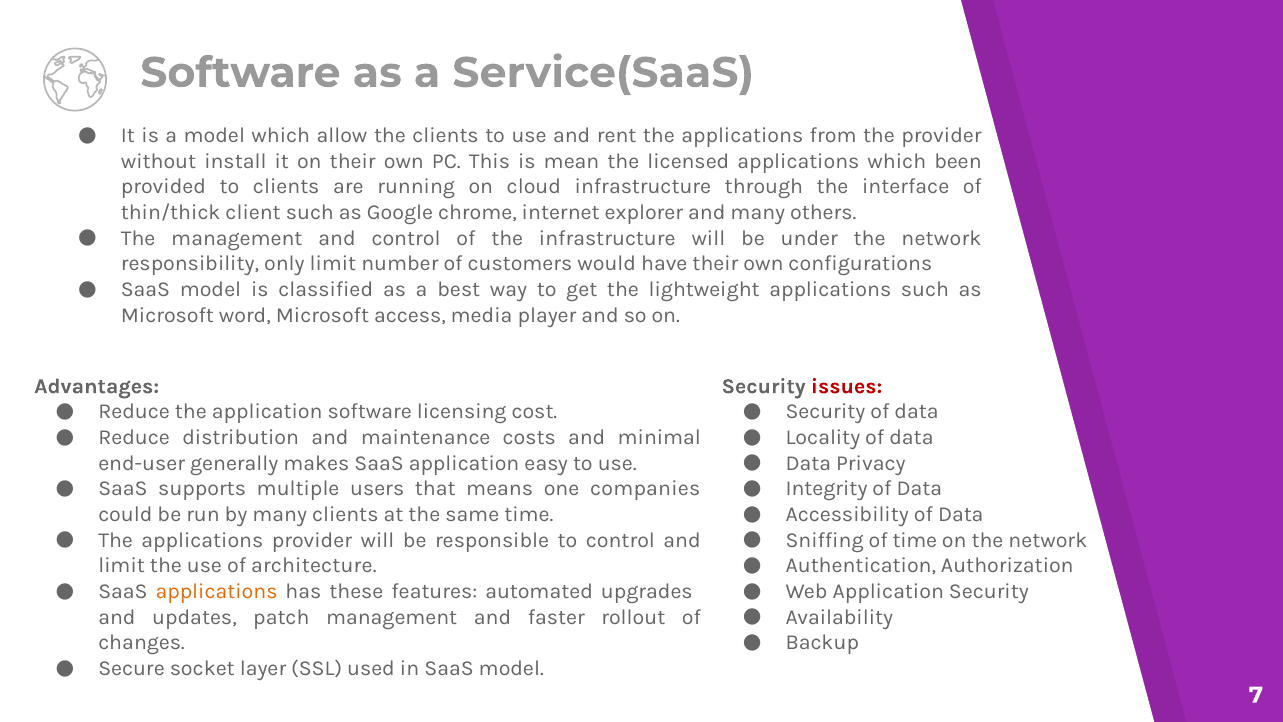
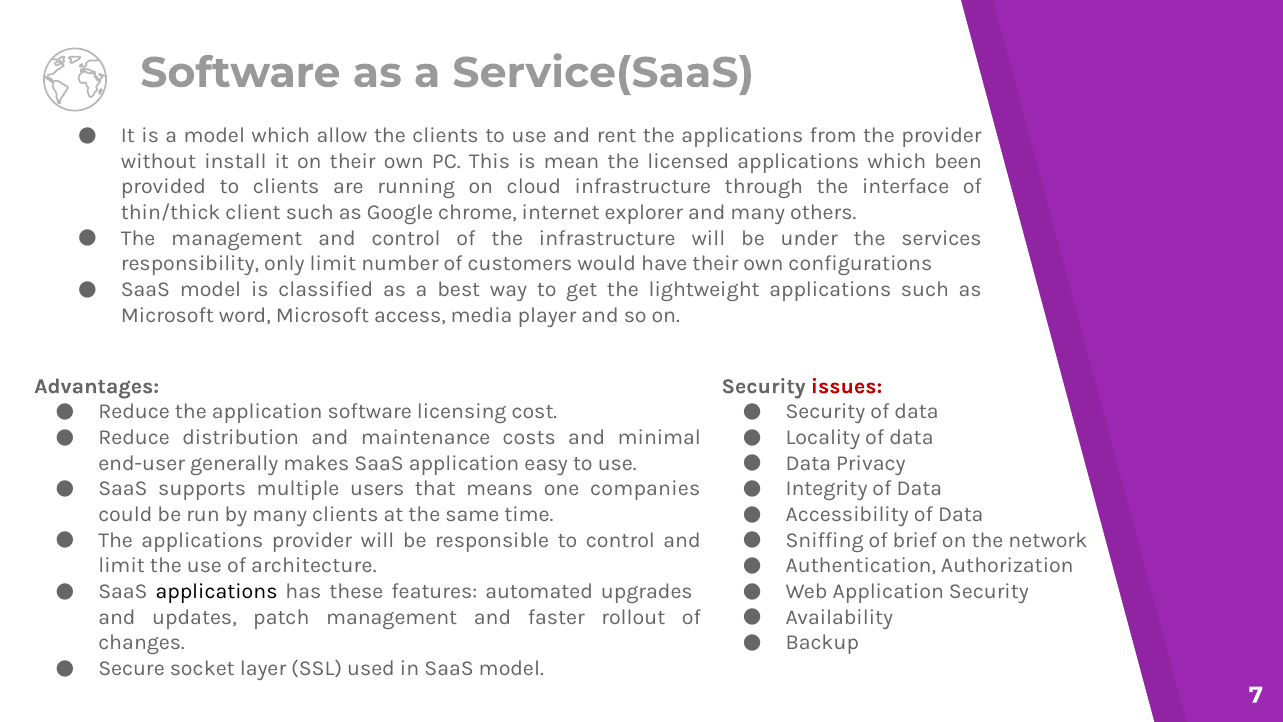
under the network: network -> services
of time: time -> brief
applications at (217, 591) colour: orange -> black
